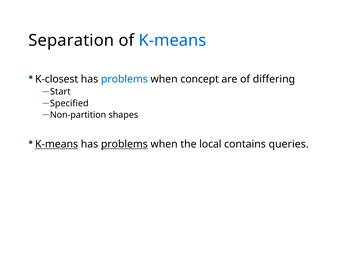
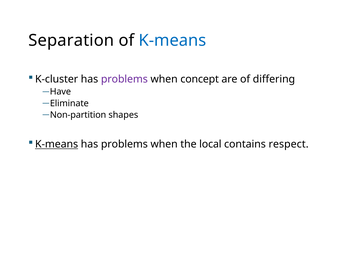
K-closest: K-closest -> K-cluster
problems at (124, 79) colour: blue -> purple
Start: Start -> Have
Specified: Specified -> Eliminate
problems at (124, 144) underline: present -> none
queries: queries -> respect
